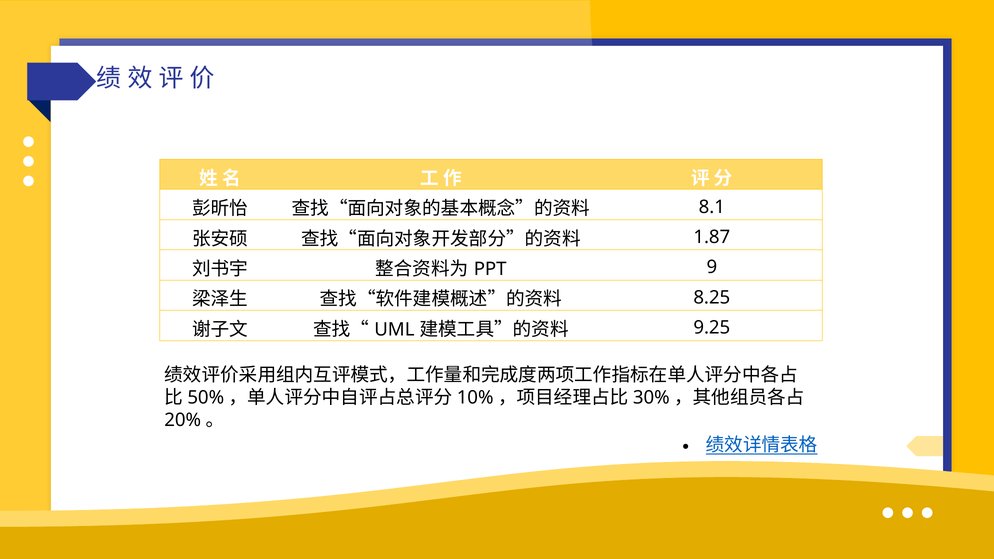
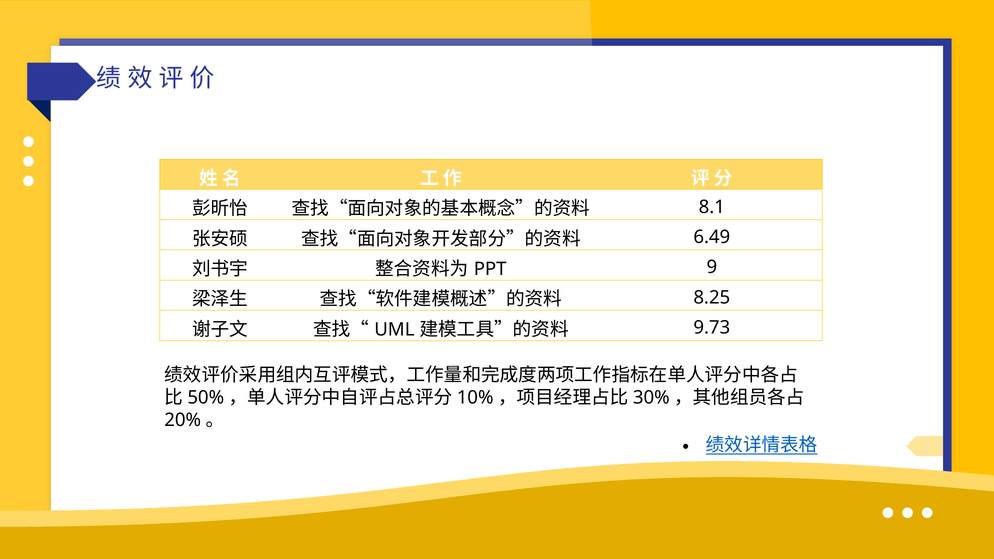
1.87: 1.87 -> 6.49
9.25: 9.25 -> 9.73
